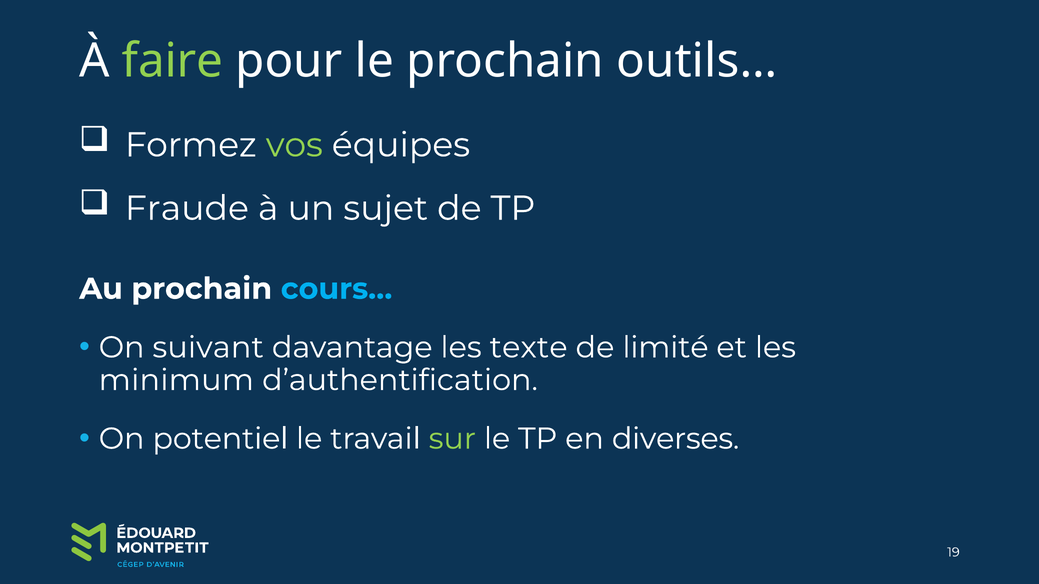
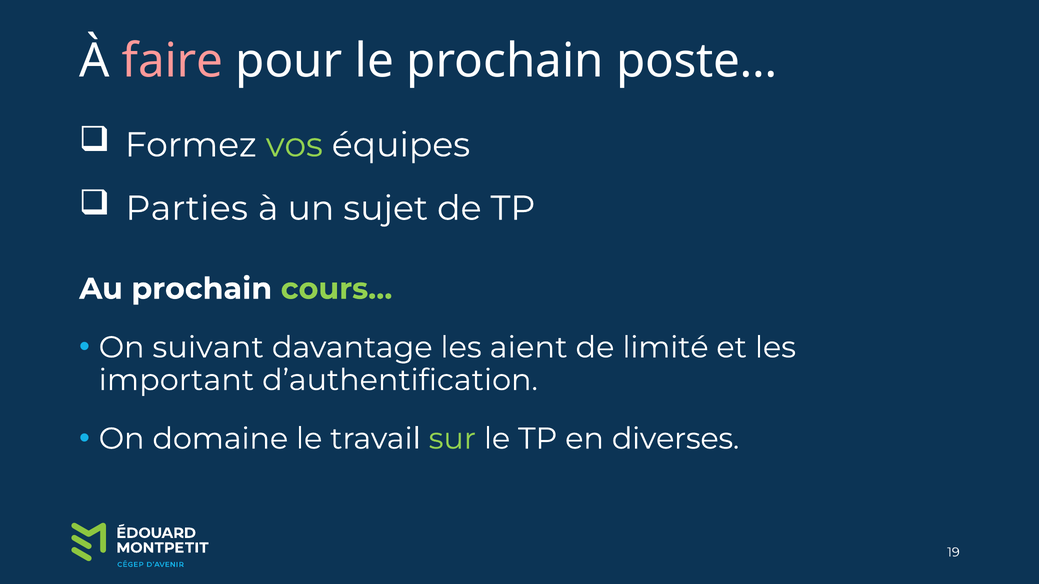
faire colour: light green -> pink
outils…: outils… -> poste…
Fraude: Fraude -> Parties
cours… colour: light blue -> light green
texte: texte -> aient
minimum: minimum -> important
potentiel: potentiel -> domaine
